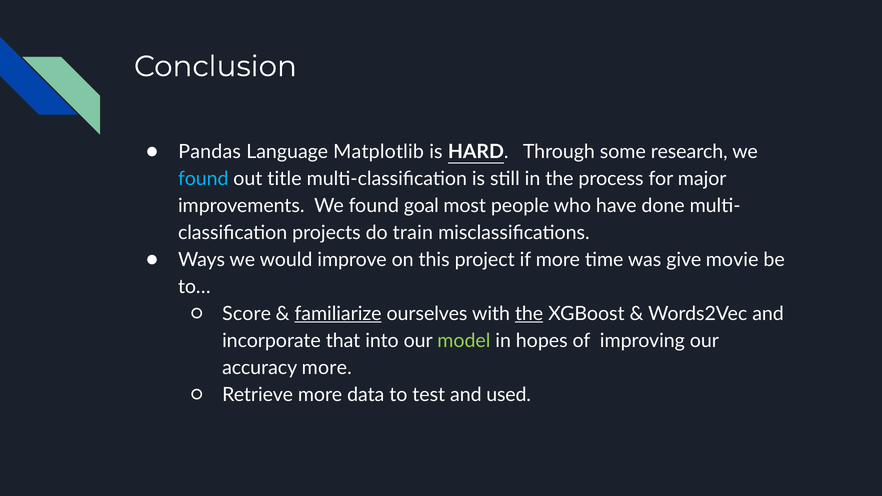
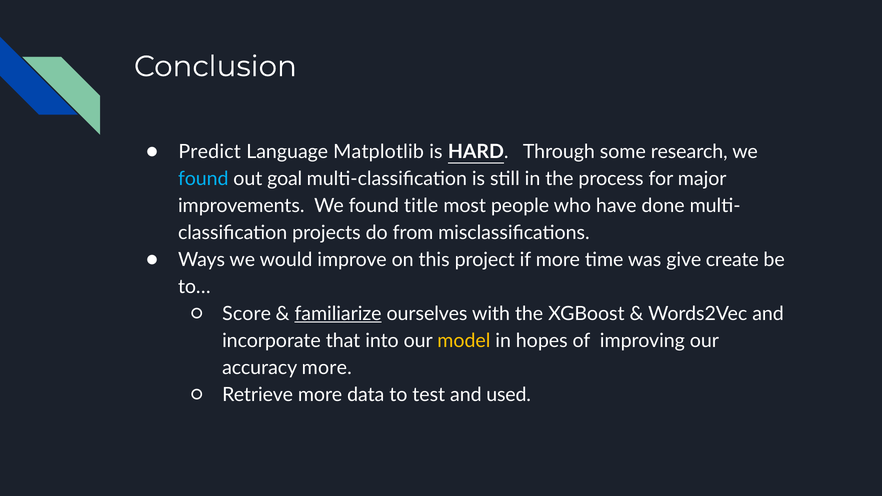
Pandas: Pandas -> Predict
title: title -> goal
goal: goal -> title
train: train -> from
movie: movie -> create
the at (529, 314) underline: present -> none
model colour: light green -> yellow
